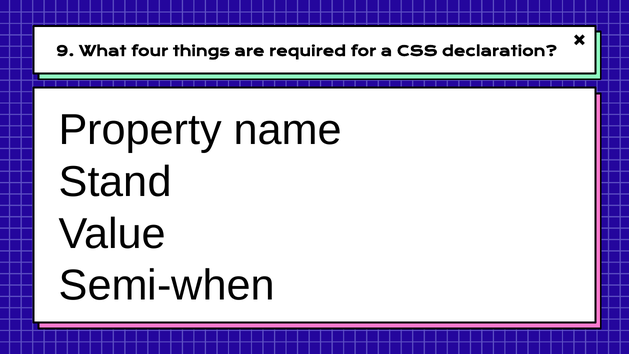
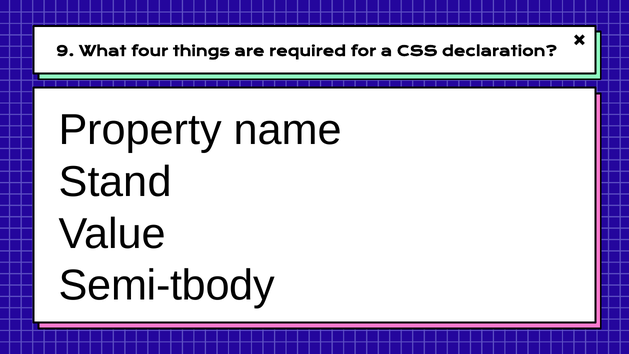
Semi-when: Semi-when -> Semi-tbody
